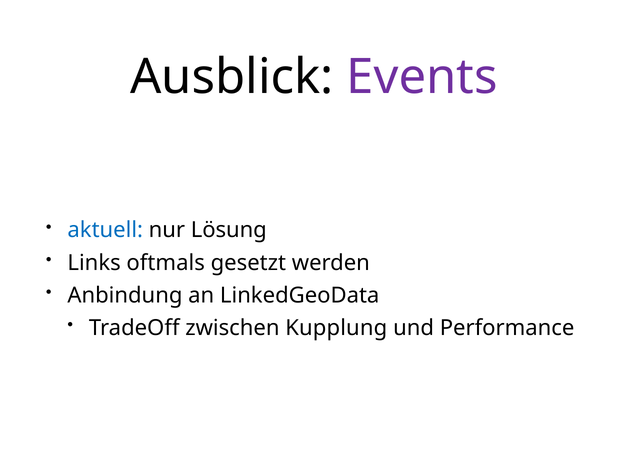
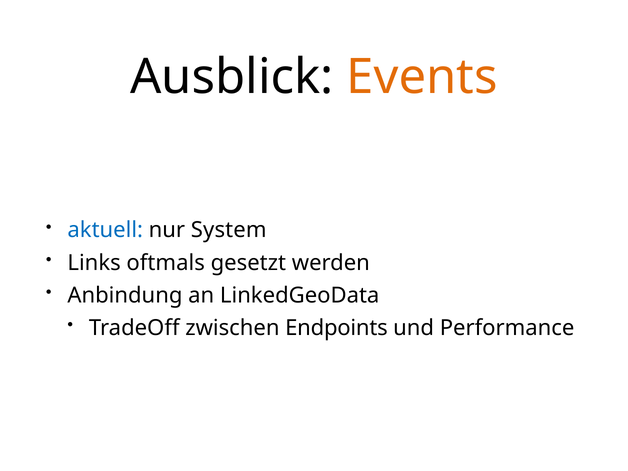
Events colour: purple -> orange
Lösung: Lösung -> System
Kupplung: Kupplung -> Endpoints
